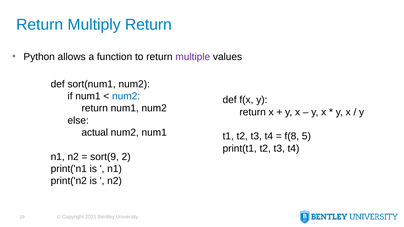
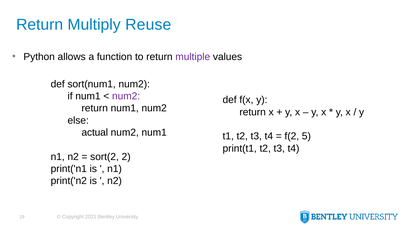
Multiply Return: Return -> Reuse
num2 at (126, 96) colour: blue -> purple
f(8: f(8 -> f(2
sort(9: sort(9 -> sort(2
